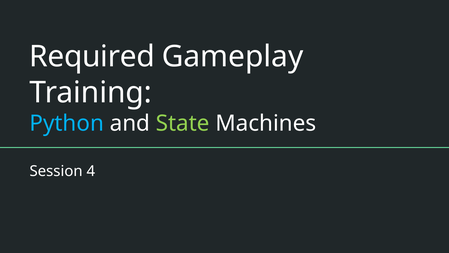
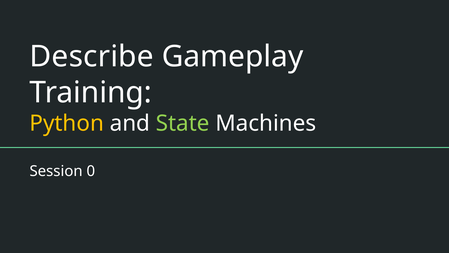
Required: Required -> Describe
Python colour: light blue -> yellow
4: 4 -> 0
